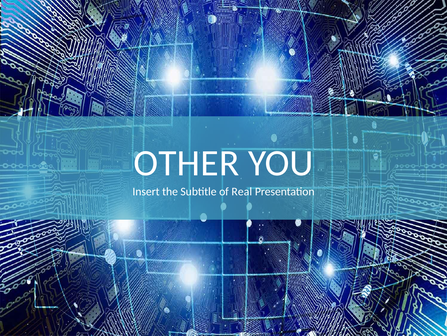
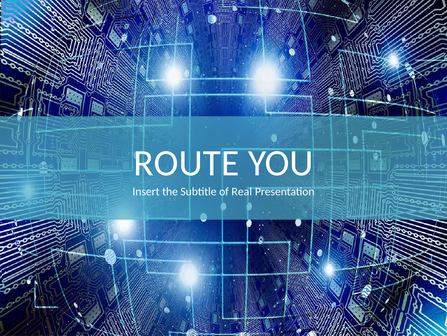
OTHER: OTHER -> ROUTE
